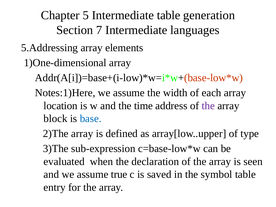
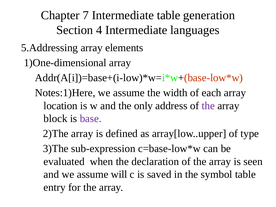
5: 5 -> 7
7: 7 -> 4
time: time -> only
base colour: blue -> purple
true: true -> will
